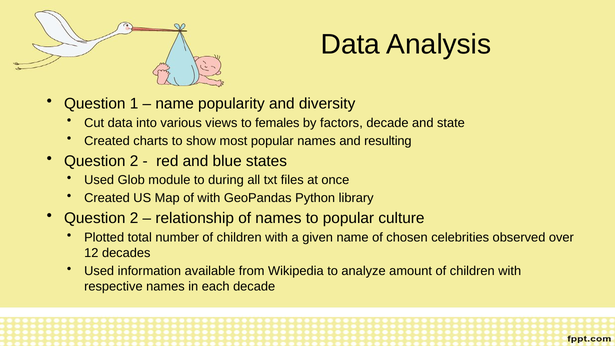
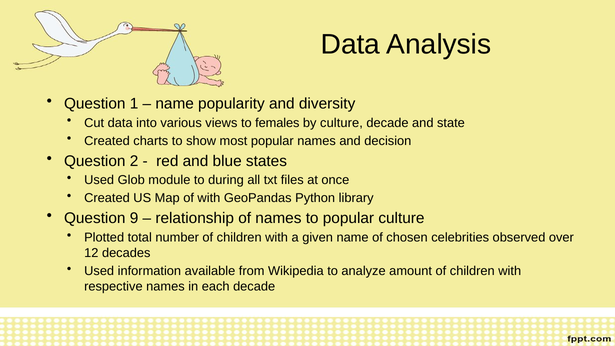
by factors: factors -> culture
resulting: resulting -> decision
2 at (134, 218): 2 -> 9
